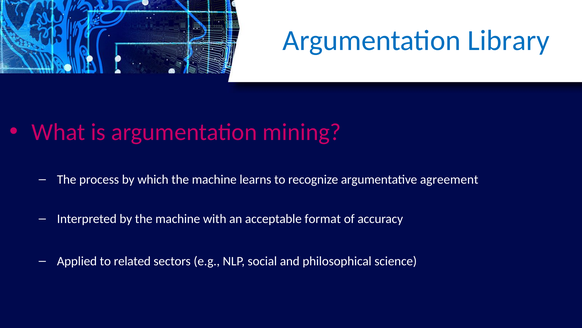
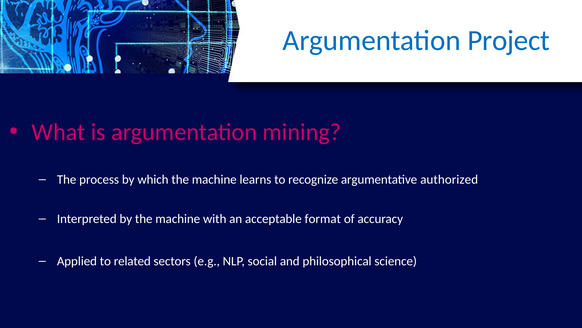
Library: Library -> Project
agreement: agreement -> authorized
